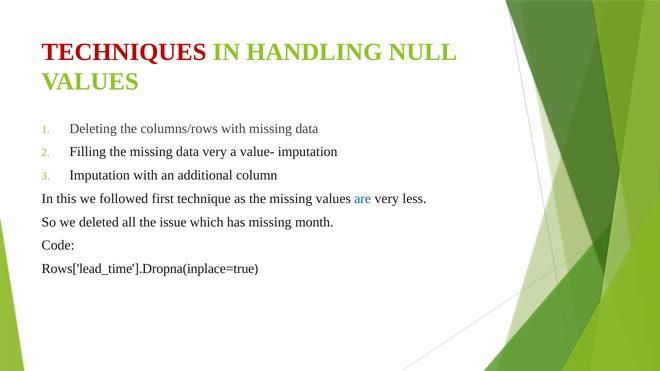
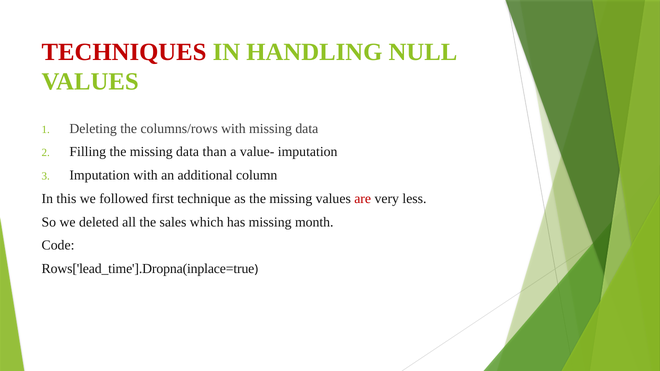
data very: very -> than
are colour: blue -> red
issue: issue -> sales
